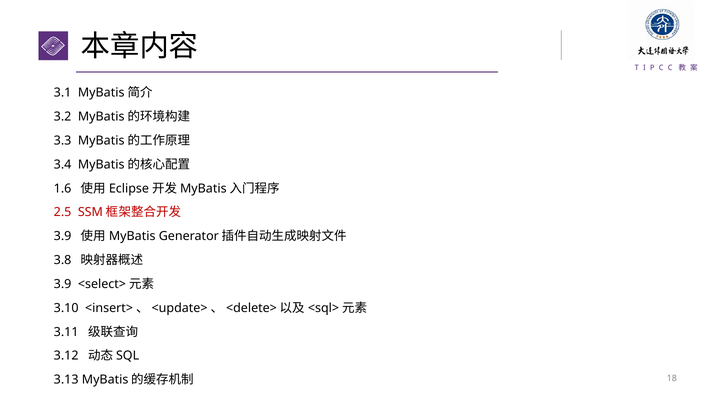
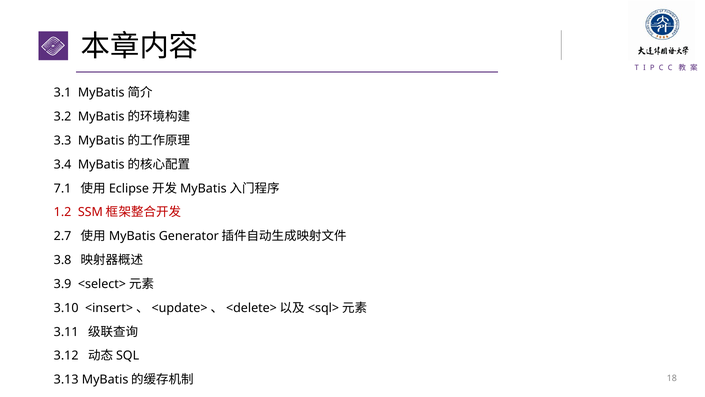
1.6: 1.6 -> 7.1
2.5: 2.5 -> 1.2
3.9 at (63, 236): 3.9 -> 2.7
